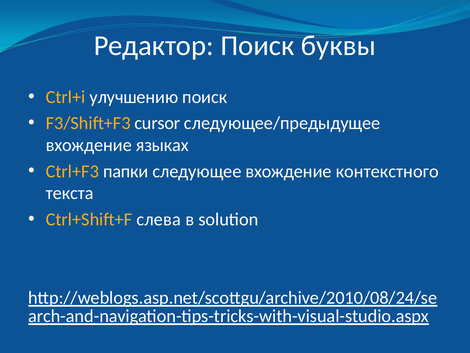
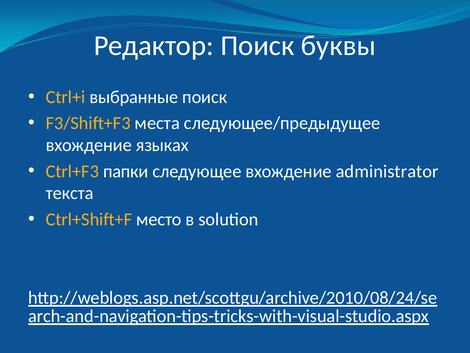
улучшению: улучшению -> выбранные
cursor: cursor -> места
контекстного: контекстного -> administrator
слева: слева -> место
